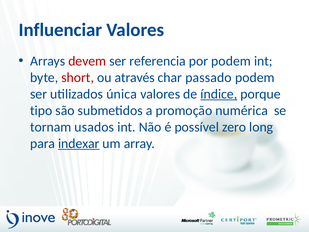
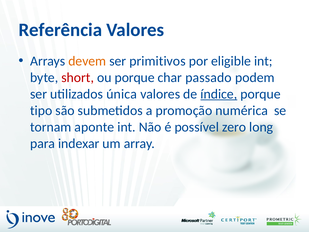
Influenciar: Influenciar -> Referência
devem colour: red -> orange
referencia: referencia -> primitivos
por podem: podem -> eligible
ou através: através -> porque
usados: usados -> aponte
indexar underline: present -> none
